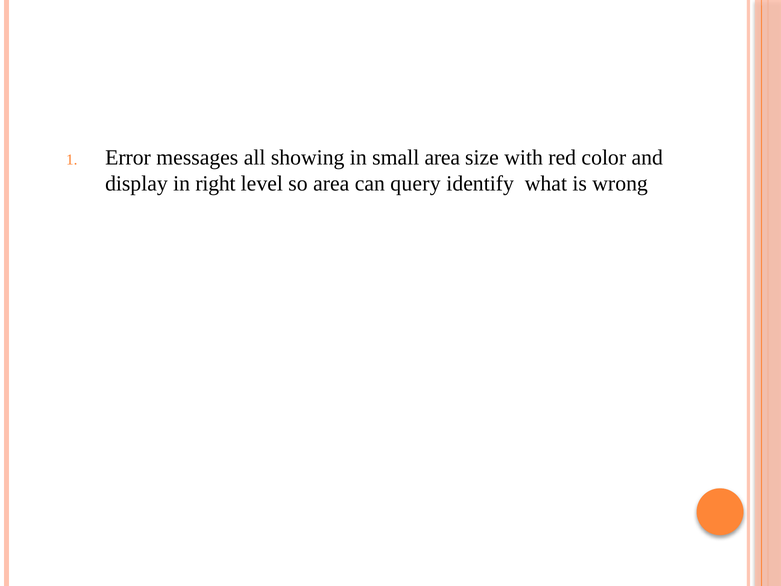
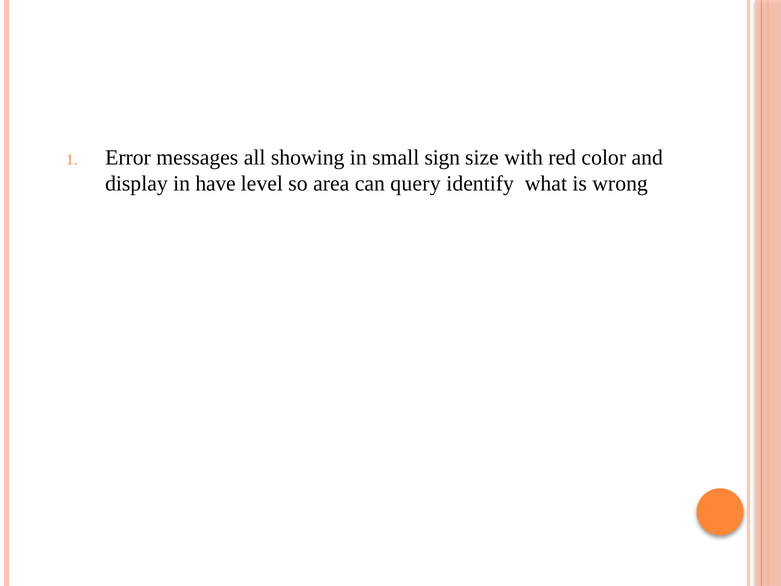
small area: area -> sign
right: right -> have
